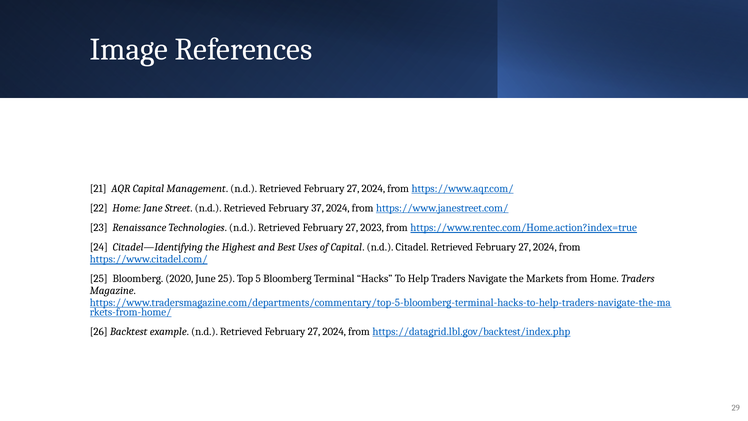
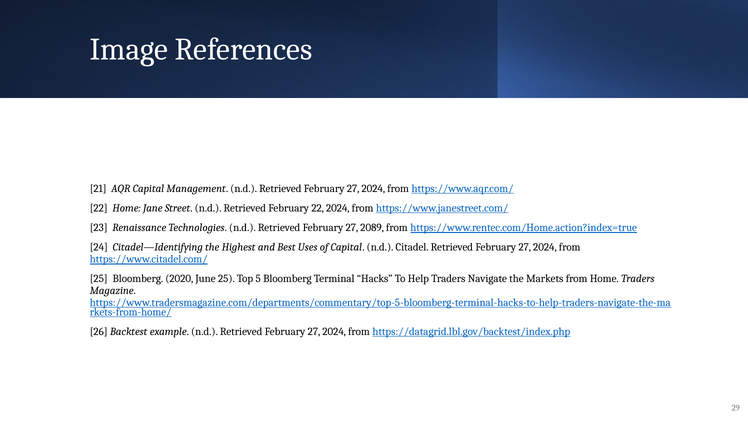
February 37: 37 -> 22
2023: 2023 -> 2089
